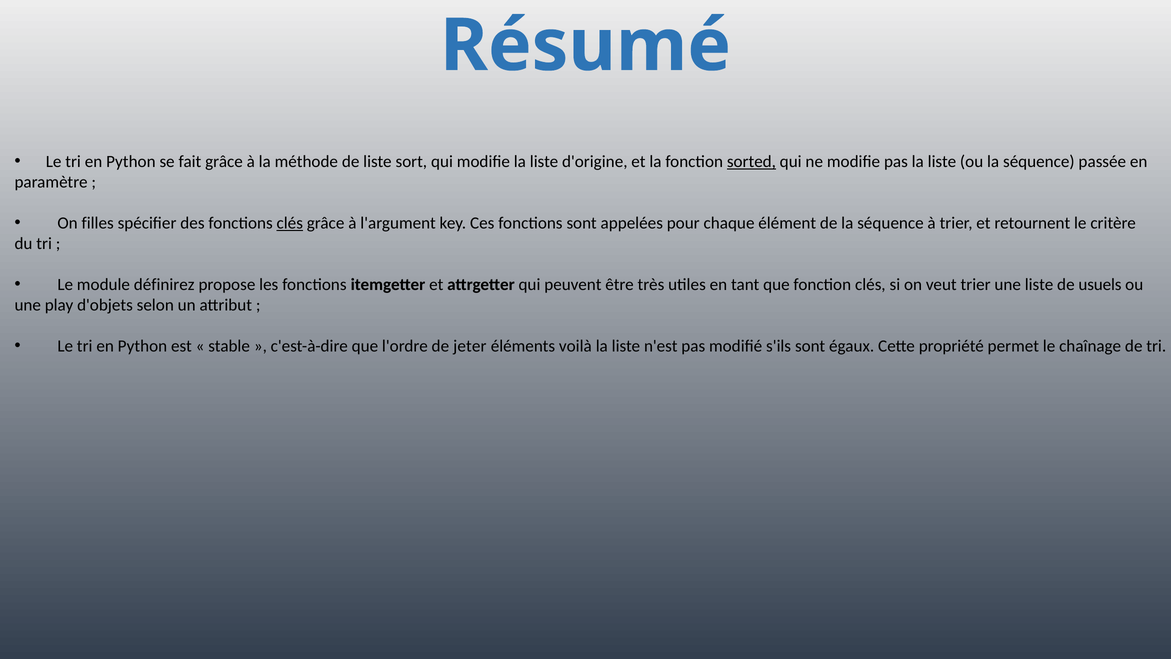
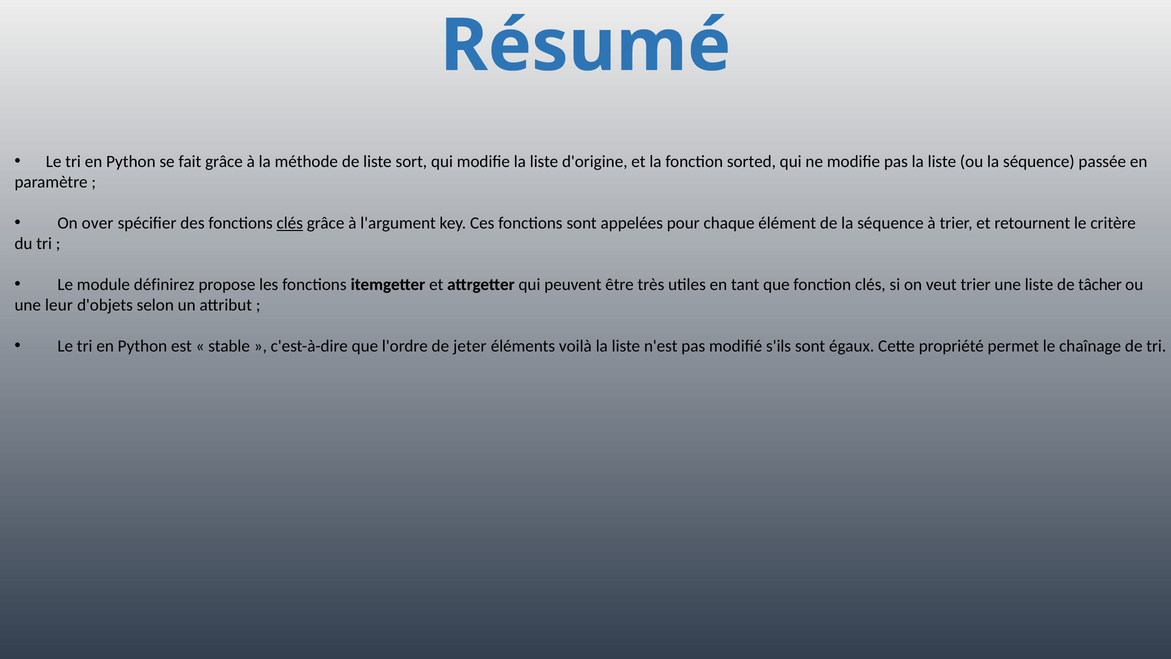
sorted underline: present -> none
filles: filles -> over
usuels: usuels -> tâcher
play: play -> leur
